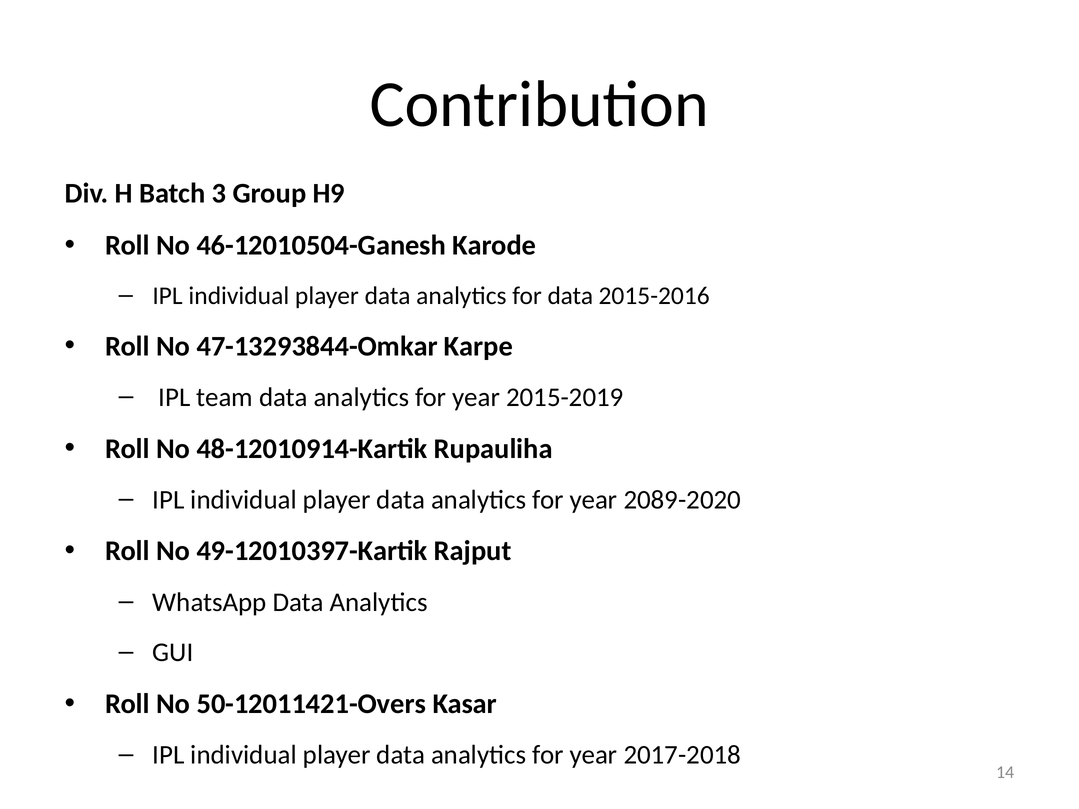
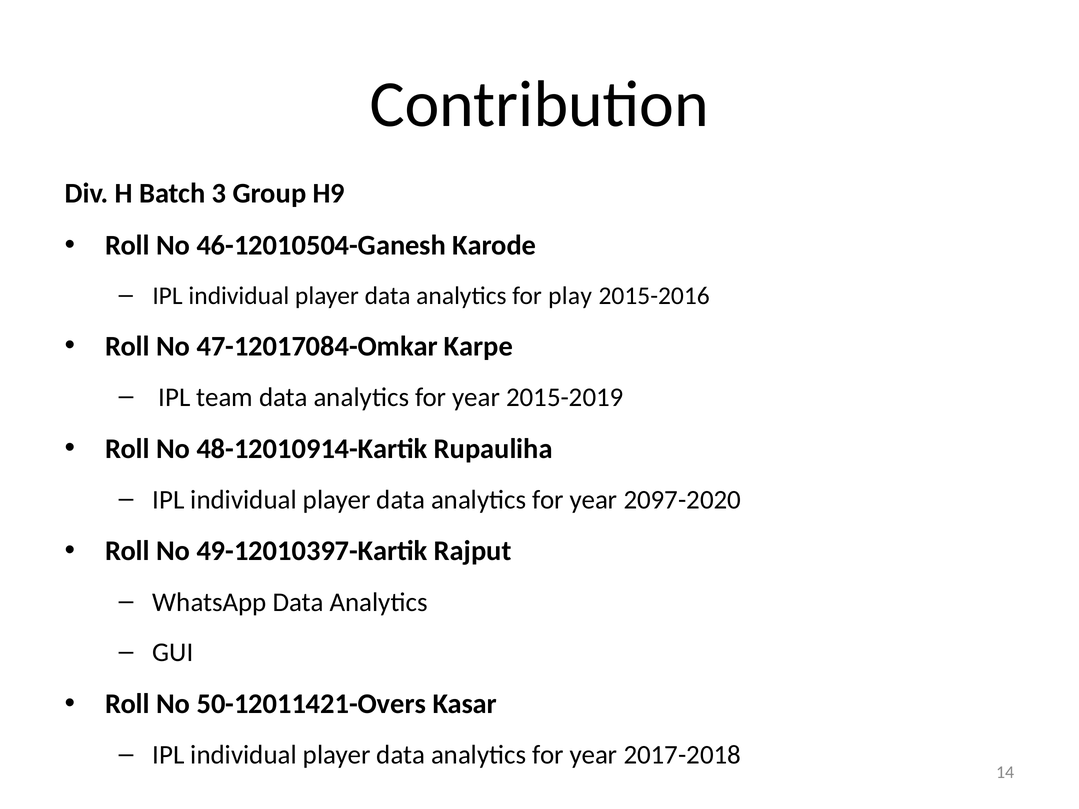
for data: data -> play
47-13293844-Omkar: 47-13293844-Omkar -> 47-12017084-Omkar
2089-2020: 2089-2020 -> 2097-2020
